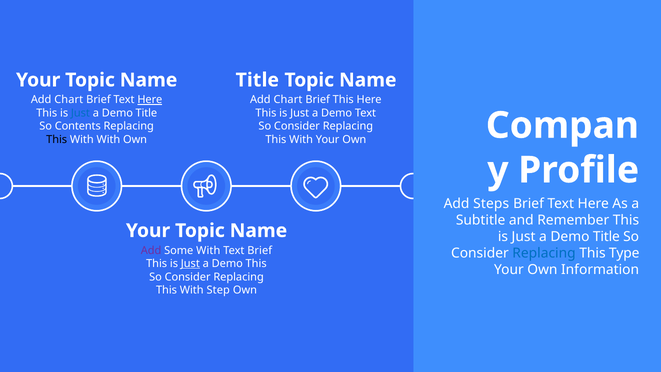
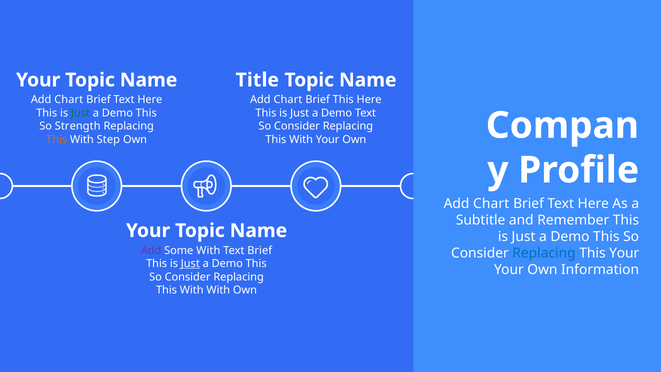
Here at (150, 100) underline: present -> none
Just at (80, 113) colour: blue -> green
Title at (146, 113): Title -> This
Contents: Contents -> Strength
This at (57, 139) colour: black -> orange
With With: With -> Step
Steps at (491, 203): Steps -> Chart
Title at (606, 237): Title -> This
This Type: Type -> Your
With Step: Step -> With
